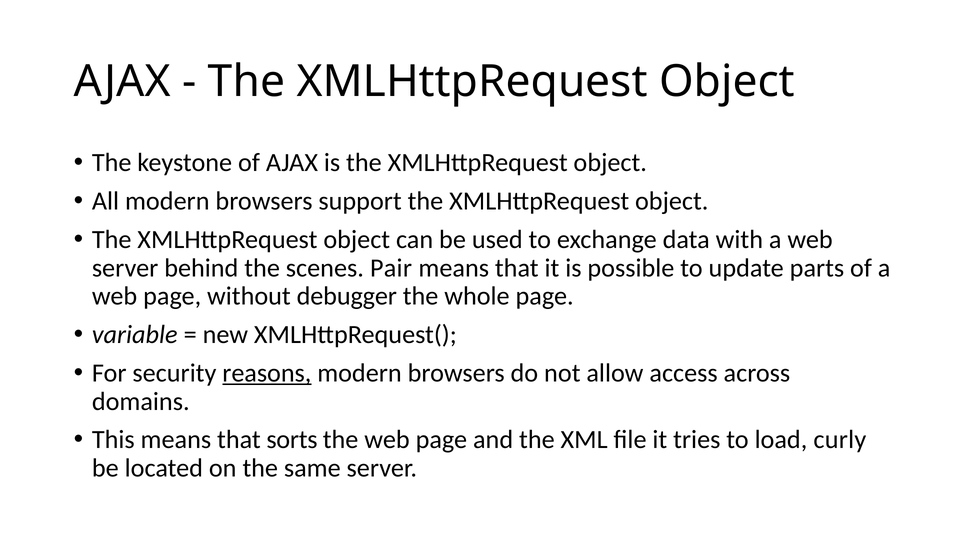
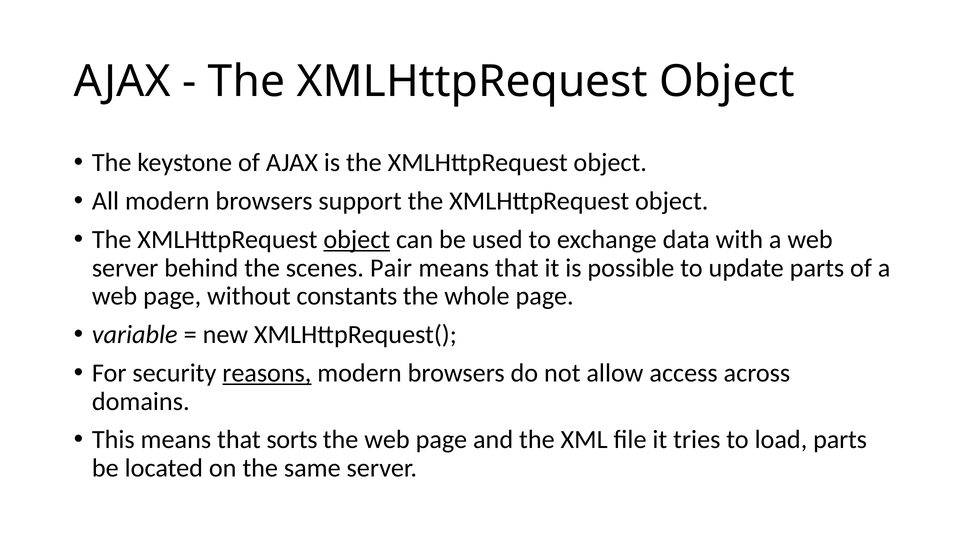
object at (357, 239) underline: none -> present
debugger: debugger -> constants
load curly: curly -> parts
